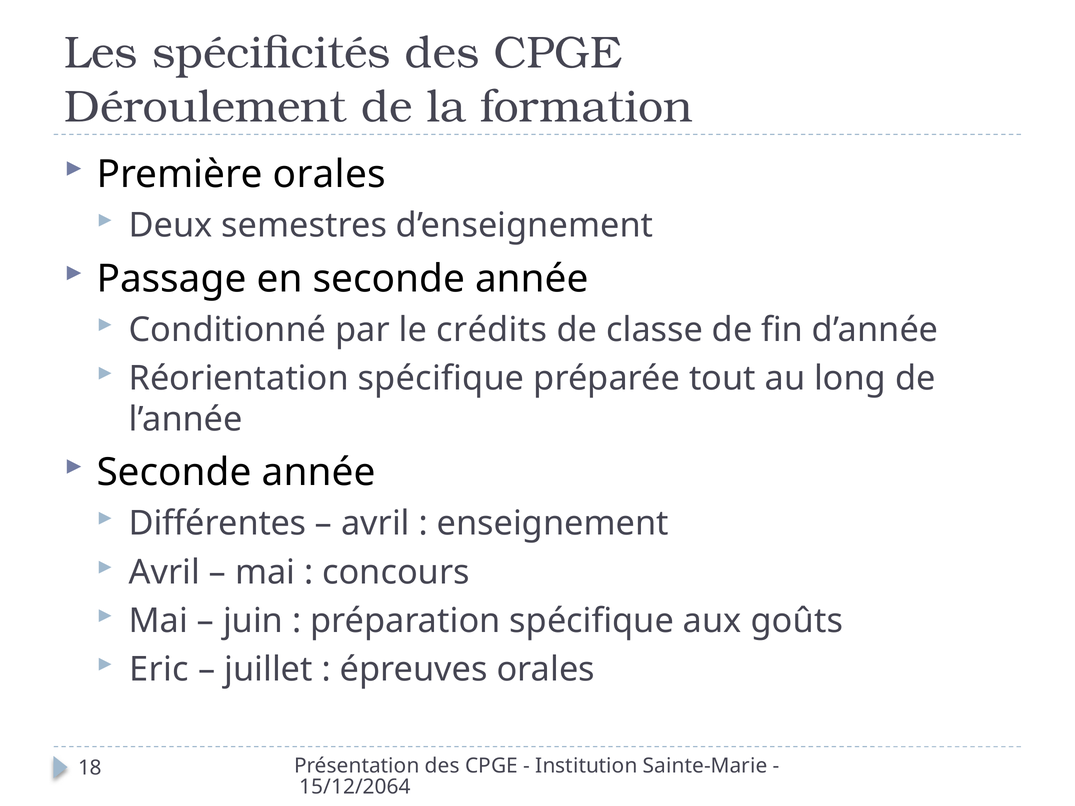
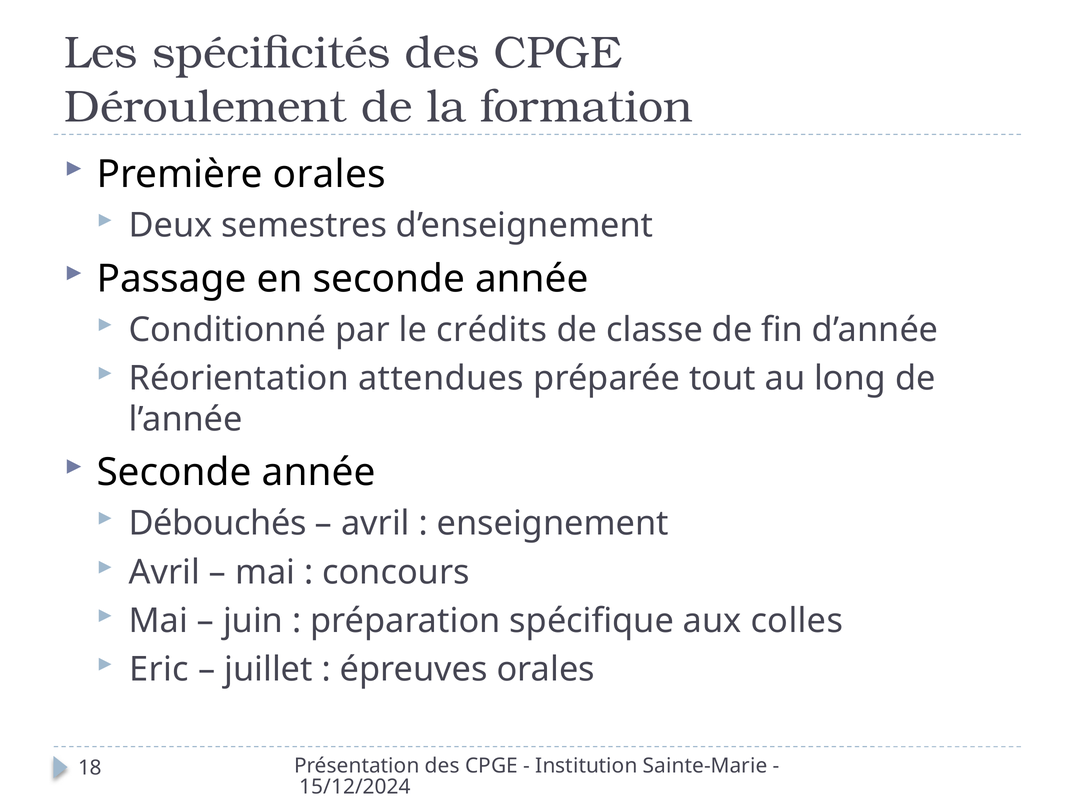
Réorientation spécifique: spécifique -> attendues
Différentes: Différentes -> Débouchés
goûts: goûts -> colles
15/12/2064: 15/12/2064 -> 15/12/2024
